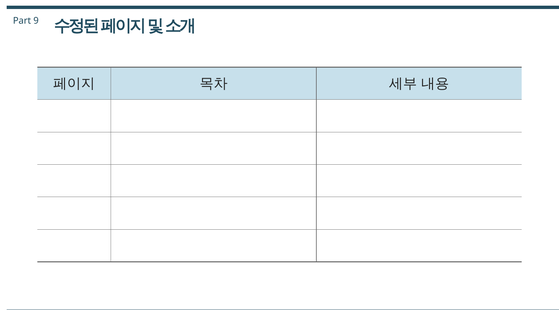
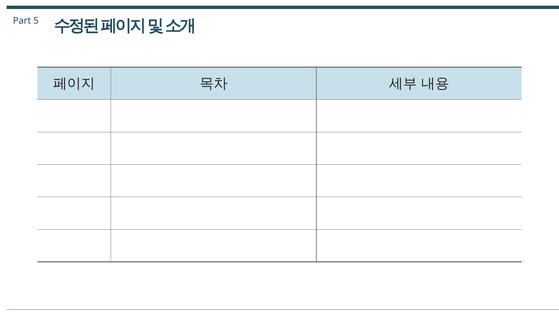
9: 9 -> 5
